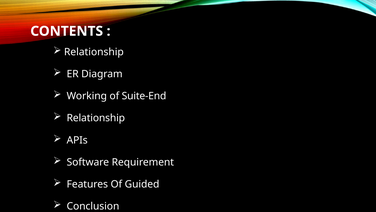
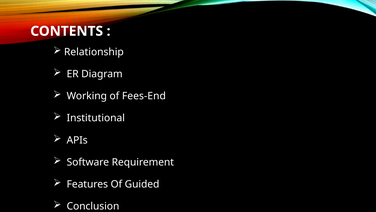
Suite-End: Suite-End -> Fees-End
Relationship at (96, 118): Relationship -> Institutional
